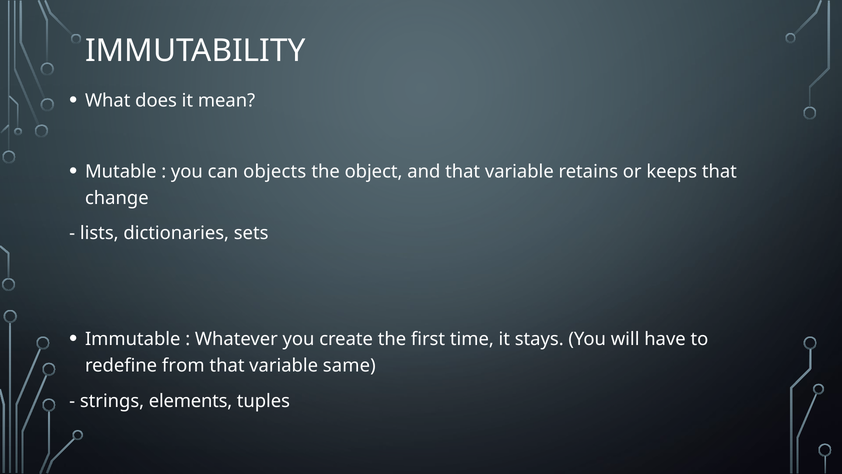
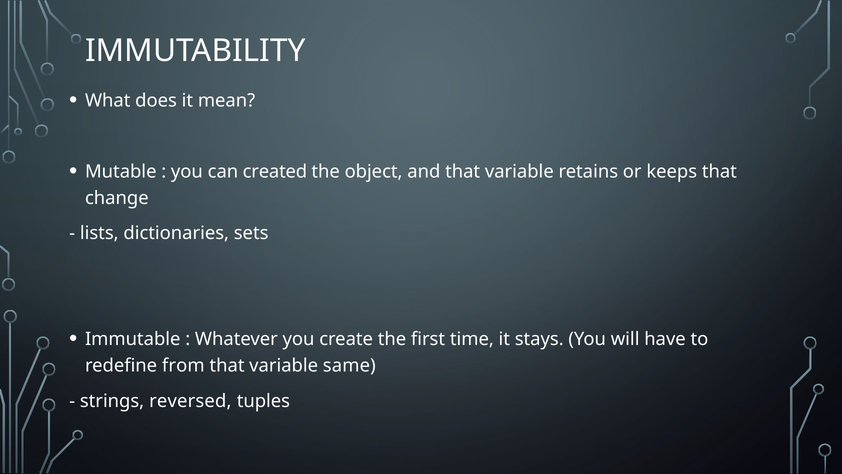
objects: objects -> created
elements: elements -> reversed
